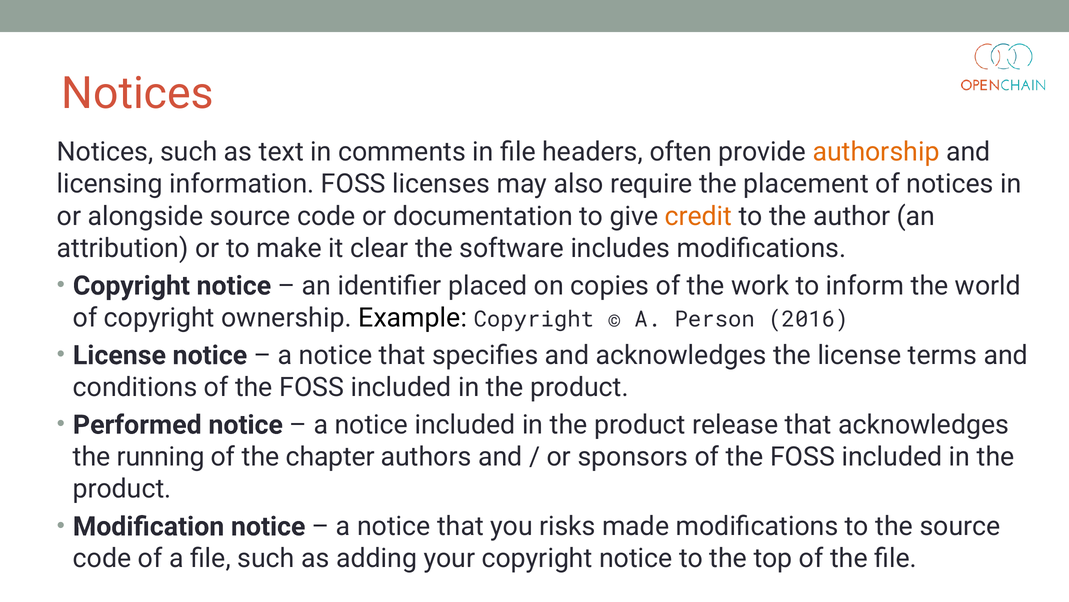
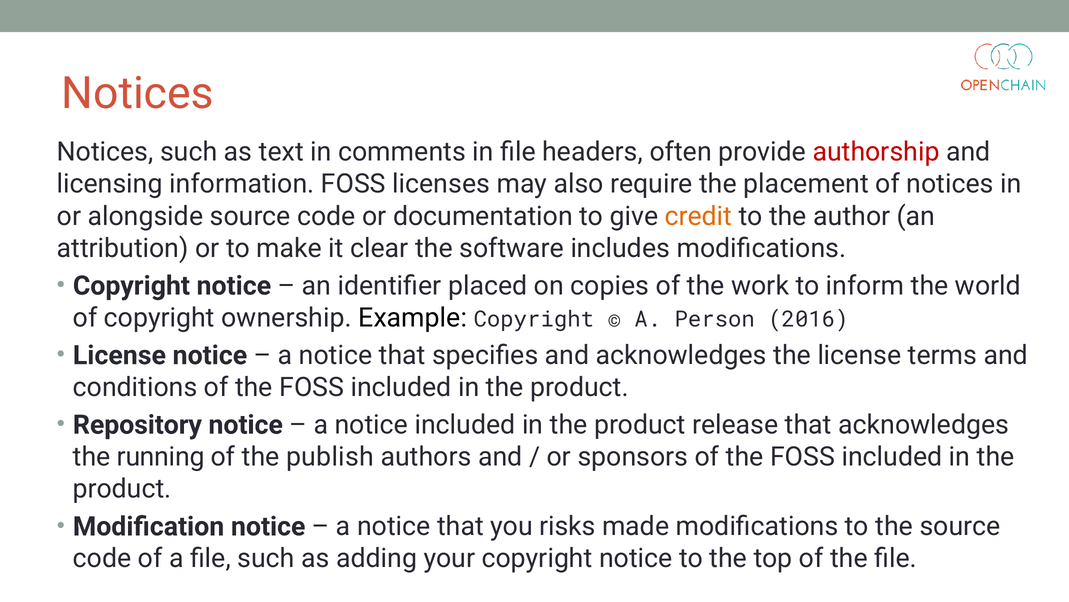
authorship colour: orange -> red
Performed: Performed -> Repository
chapter: chapter -> publish
